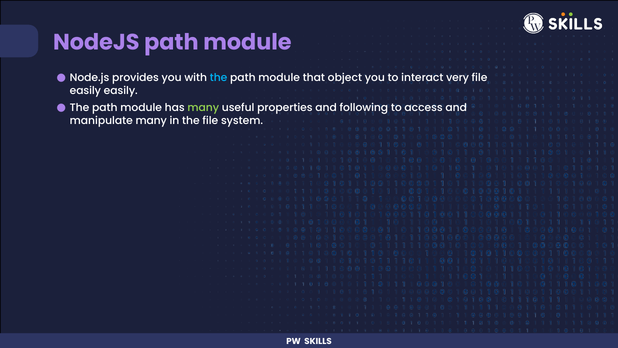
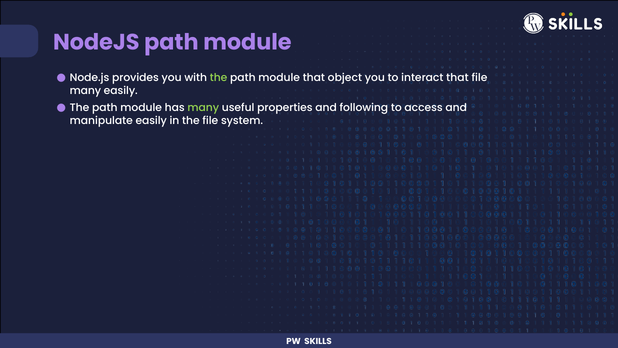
the at (219, 78) colour: light blue -> light green
interact very: very -> that
easily at (85, 91): easily -> many
manipulate many: many -> easily
